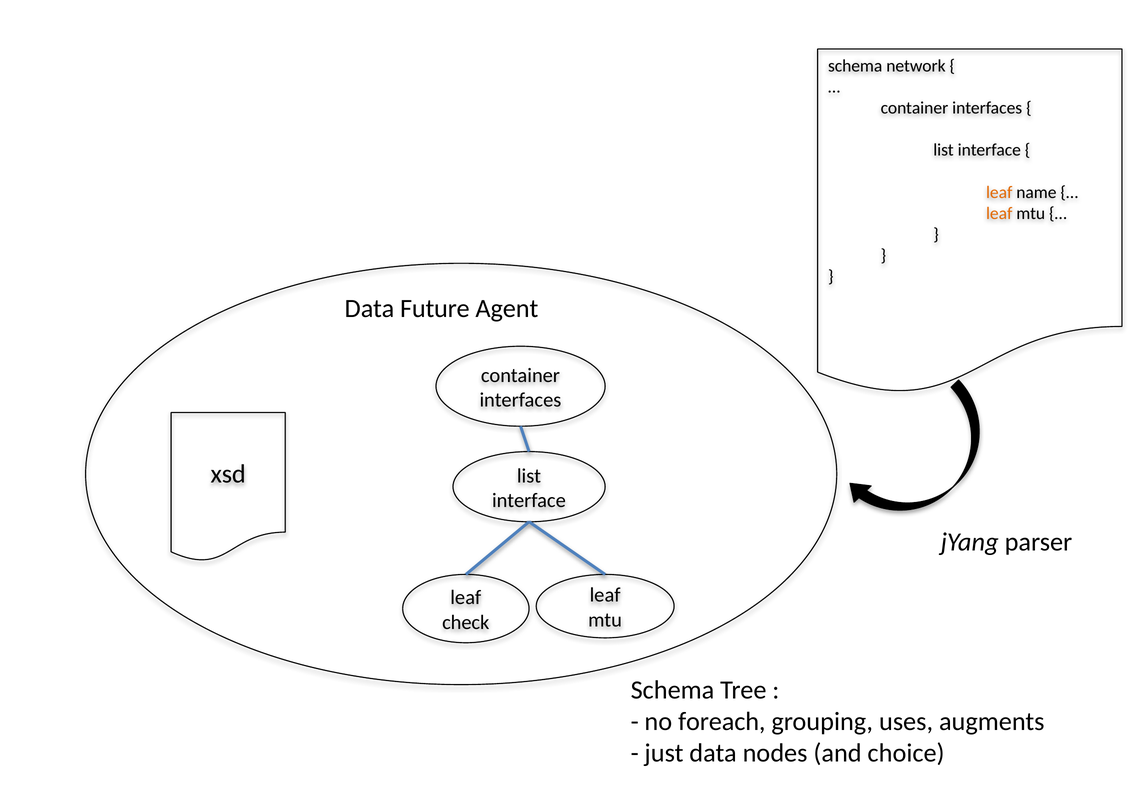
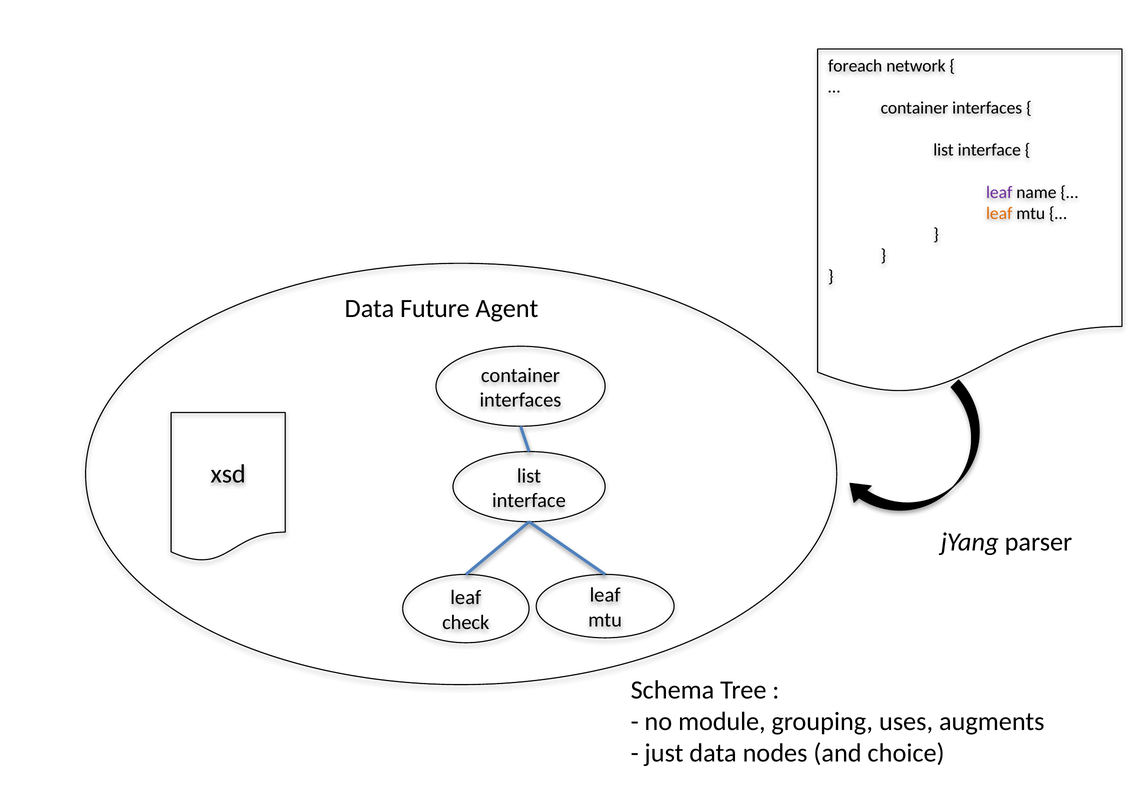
schema at (855, 66): schema -> foreach
leaf at (999, 192) colour: orange -> purple
foreach: foreach -> module
